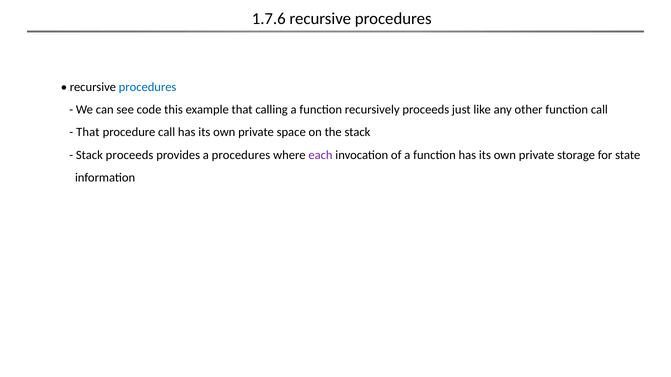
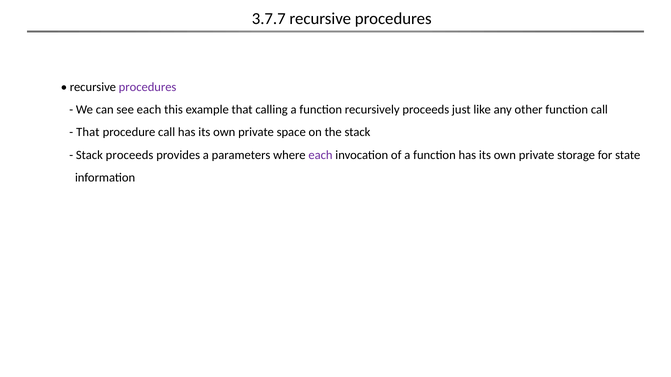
1.7.6: 1.7.6 -> 3.7.7
procedures at (148, 87) colour: blue -> purple
see code: code -> each
a procedures: procedures -> parameters
